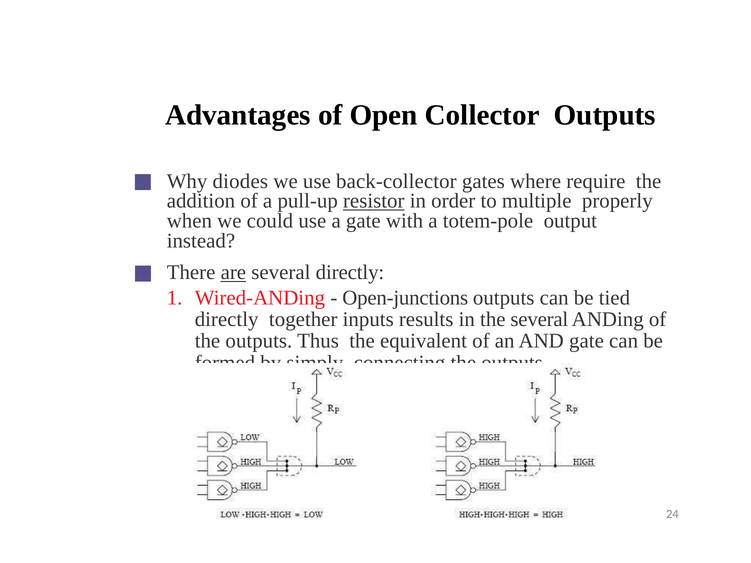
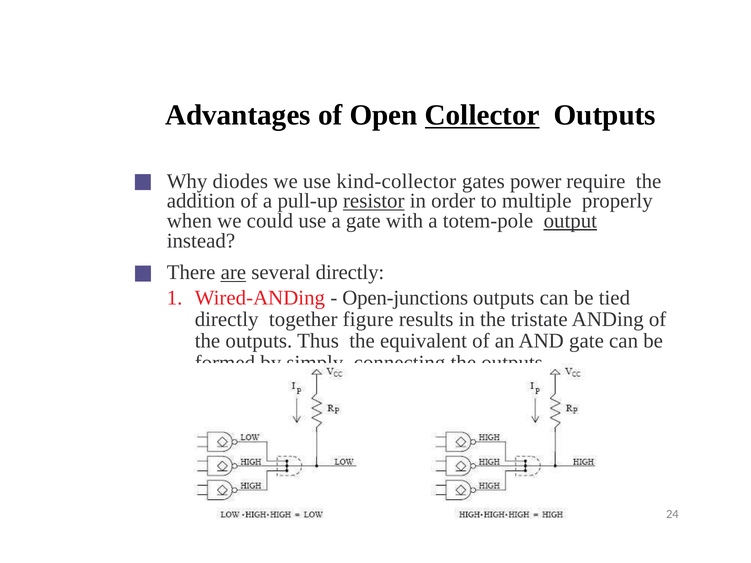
Collector underline: none -> present
back-collector: back-collector -> kind-collector
where: where -> power
output underline: none -> present
inputs: inputs -> figure
the several: several -> tristate
